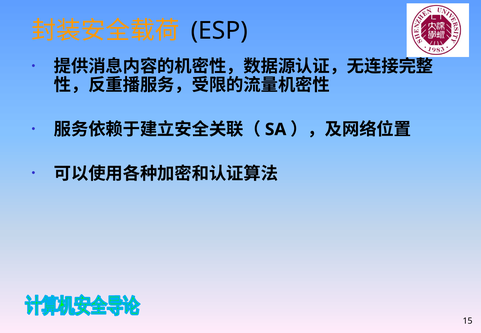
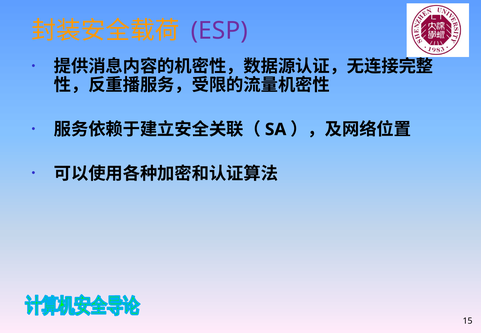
ESP colour: black -> purple
